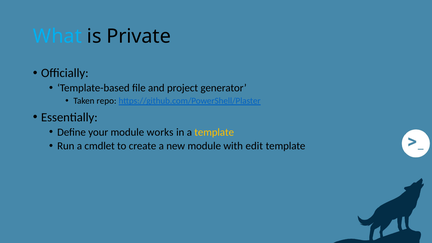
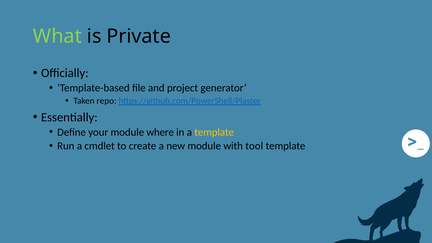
What colour: light blue -> light green
works: works -> where
edit: edit -> tool
